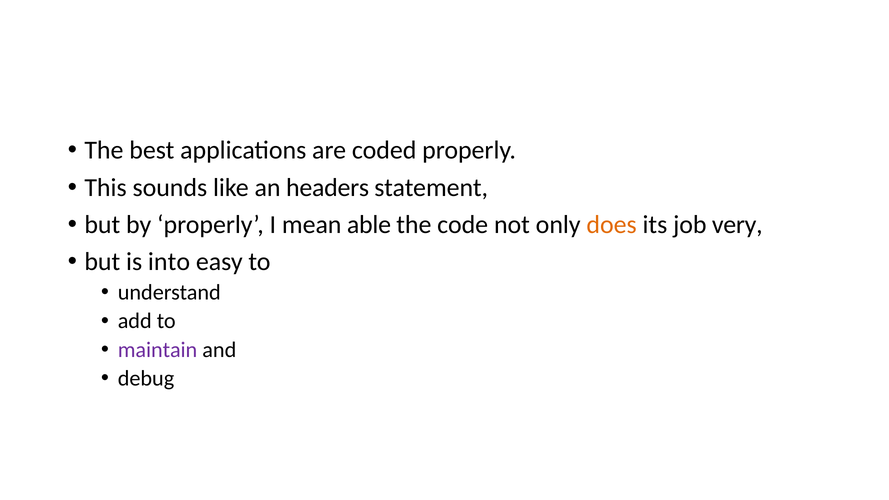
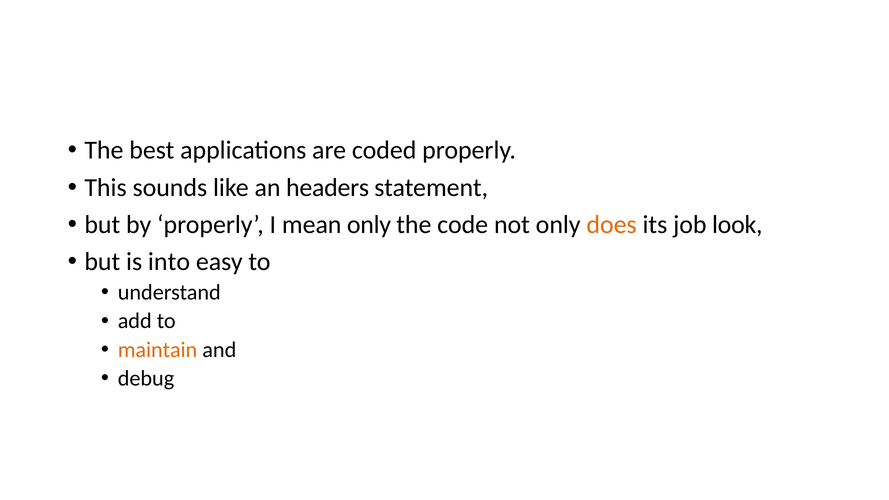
mean able: able -> only
very: very -> look
maintain colour: purple -> orange
